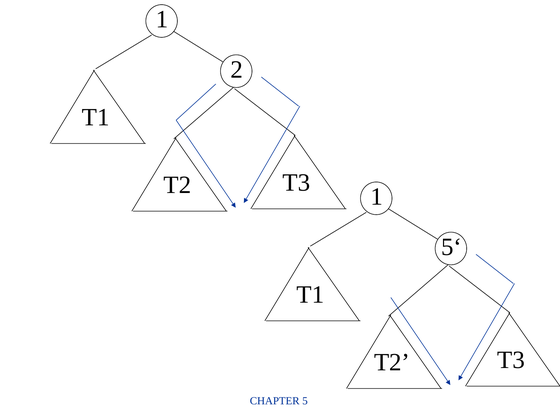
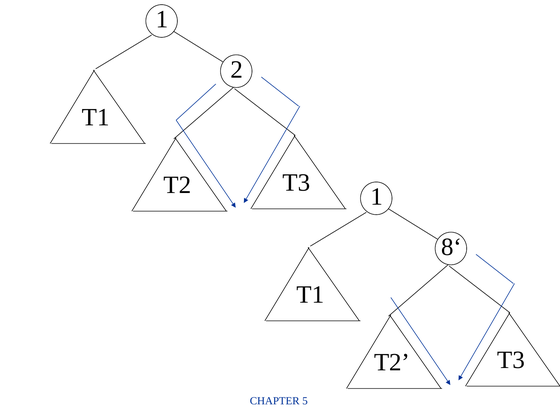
5‘: 5‘ -> 8‘
